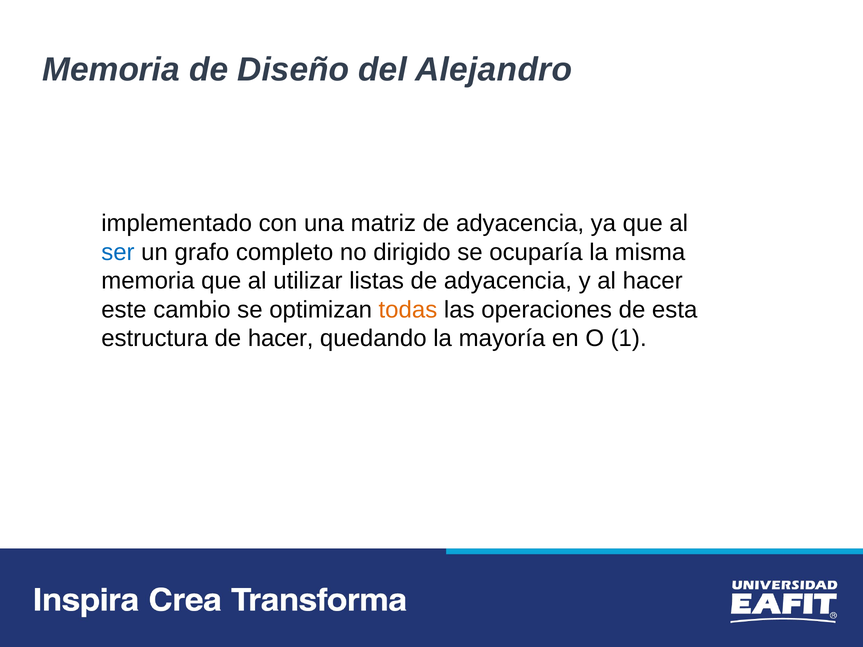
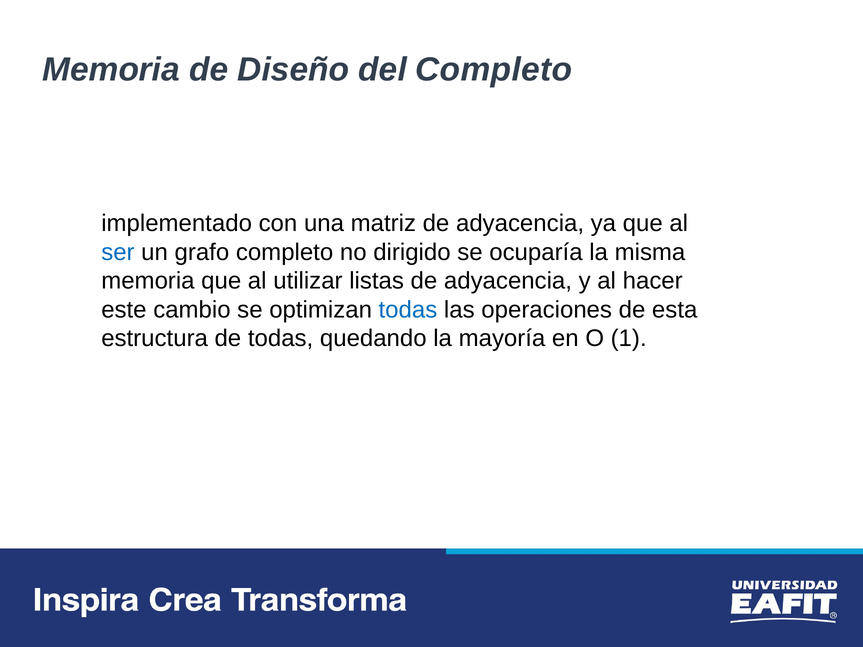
del Alejandro: Alejandro -> Completo
todas at (408, 310) colour: orange -> blue
de hacer: hacer -> todas
